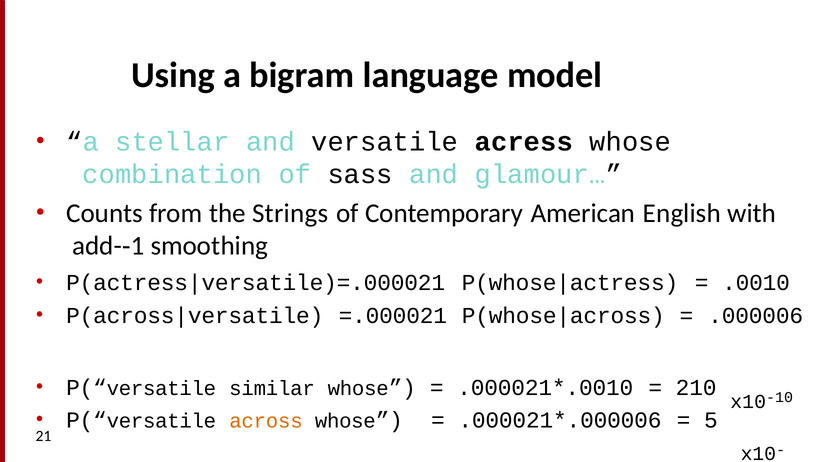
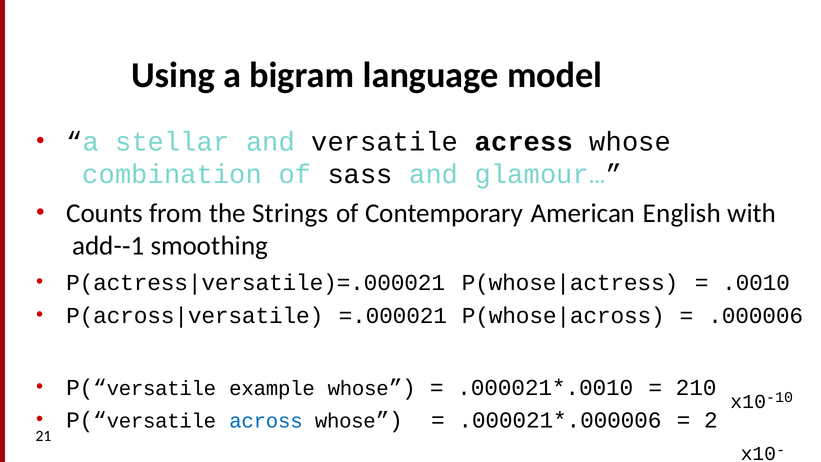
similar: similar -> example
across colour: orange -> blue
5: 5 -> 2
